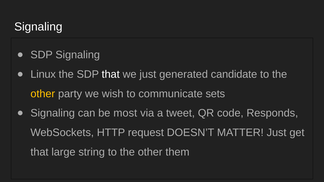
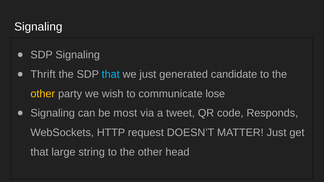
Linux: Linux -> Thrift
that at (111, 74) colour: white -> light blue
sets: sets -> lose
them: them -> head
